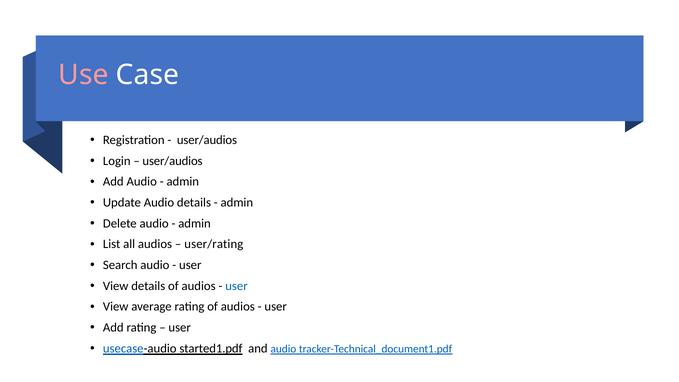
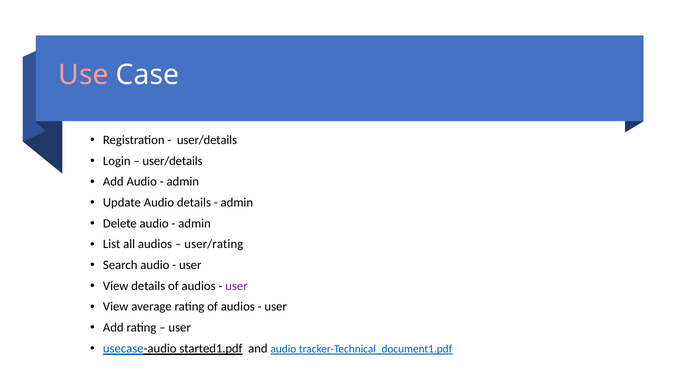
user/audios at (207, 140): user/audios -> user/details
user/audios at (173, 161): user/audios -> user/details
user at (236, 286) colour: blue -> purple
